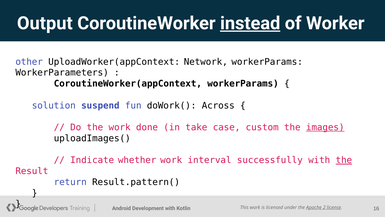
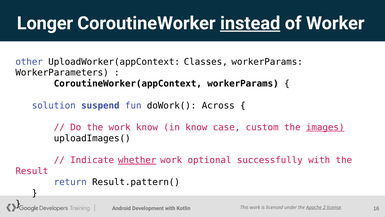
Output: Output -> Longer
Network: Network -> Classes
work done: done -> know
in take: take -> know
whether underline: none -> present
interval: interval -> optional
the at (344, 160) underline: present -> none
